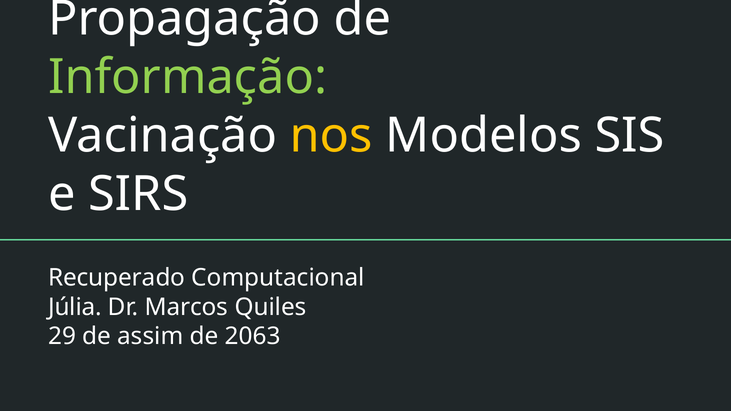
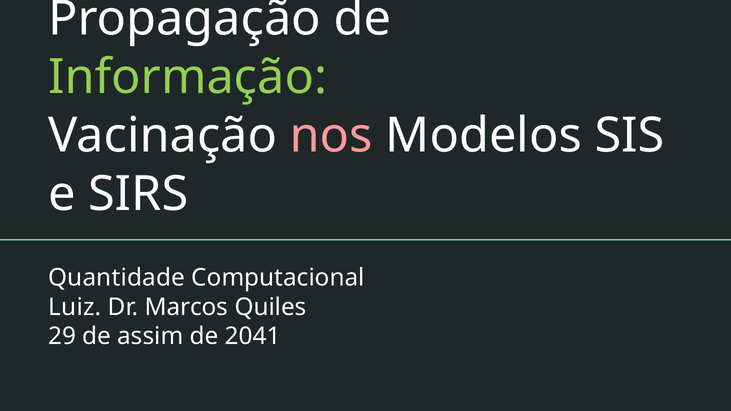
nos colour: yellow -> pink
Recuperado: Recuperado -> Quantidade
Júlia: Júlia -> Luiz
2063: 2063 -> 2041
